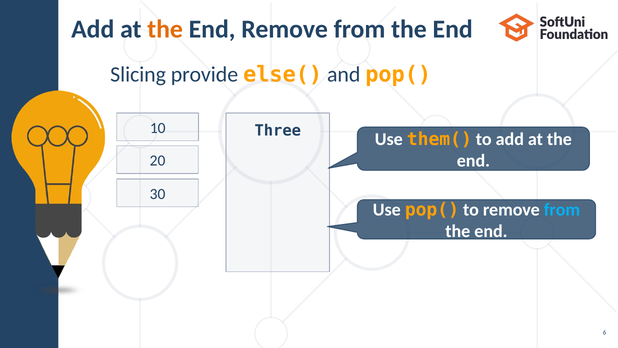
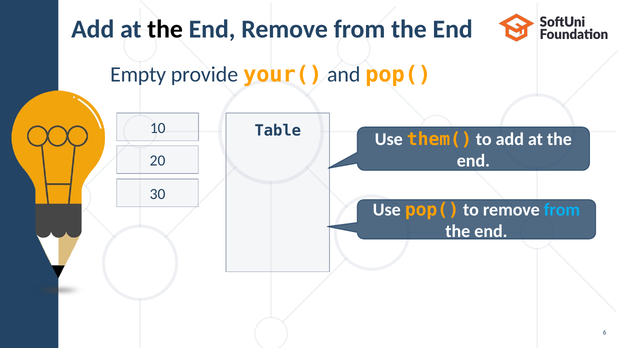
the at (165, 29) colour: orange -> black
Slicing: Slicing -> Empty
else(: else( -> your(
Three: Three -> Table
